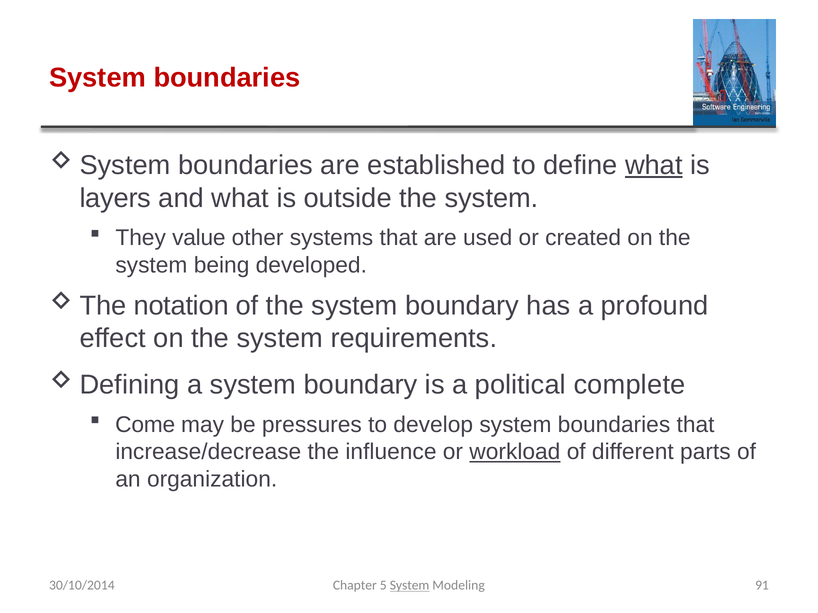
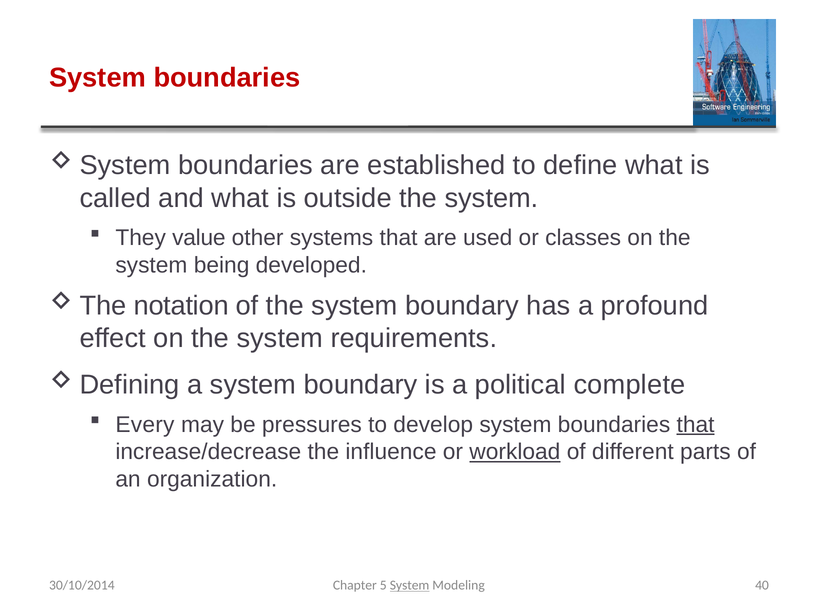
what at (654, 165) underline: present -> none
layers: layers -> called
created: created -> classes
Come: Come -> Every
that at (696, 425) underline: none -> present
91: 91 -> 40
